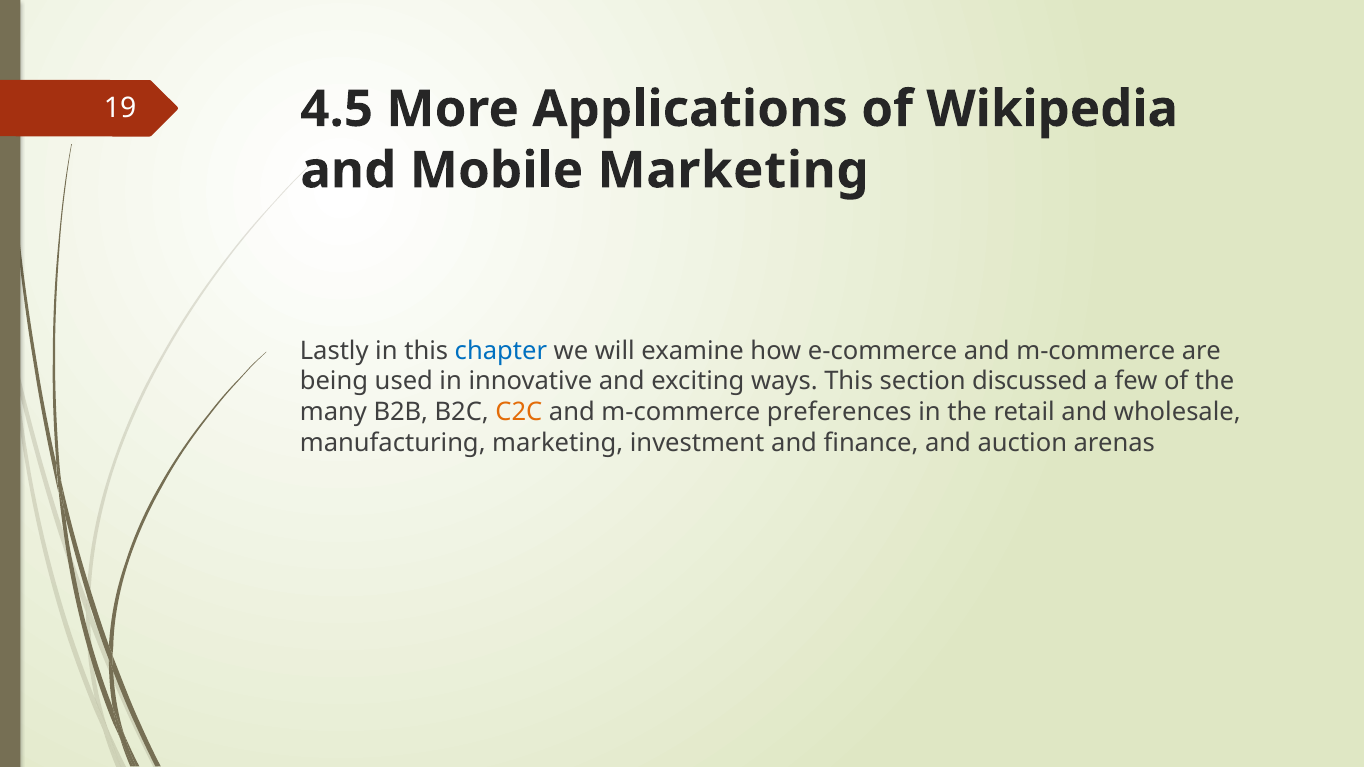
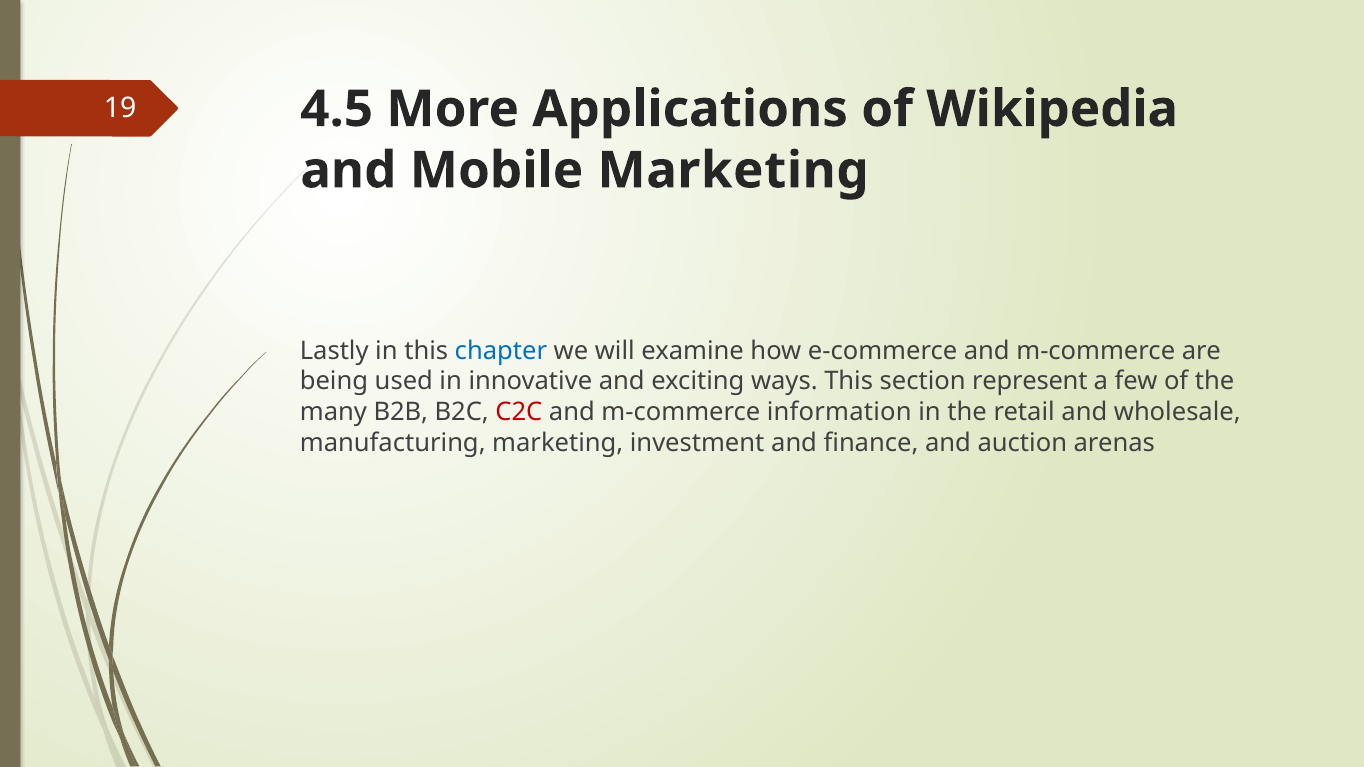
discussed: discussed -> represent
C2C colour: orange -> red
preferences: preferences -> information
